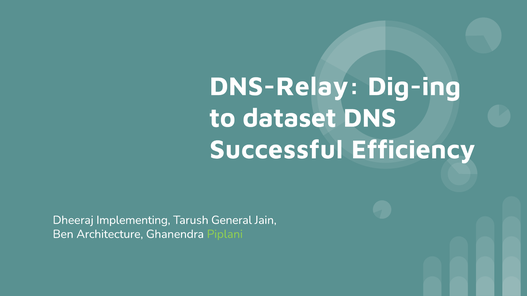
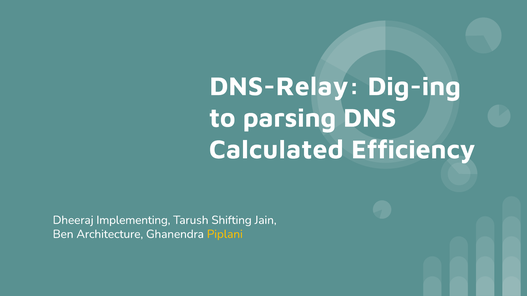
dataset: dataset -> parsing
Successful: Successful -> Calculated
General: General -> Shifting
Piplani colour: light green -> yellow
